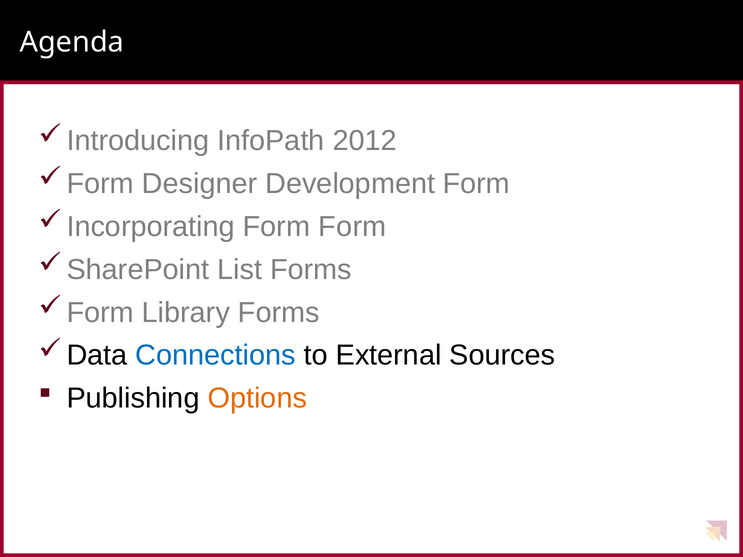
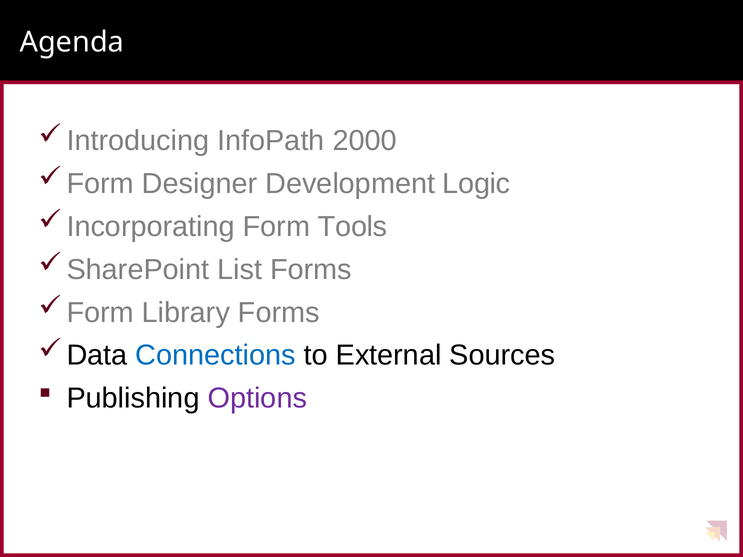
2012: 2012 -> 2000
Development Form: Form -> Logic
Form Form: Form -> Tools
Options colour: orange -> purple
